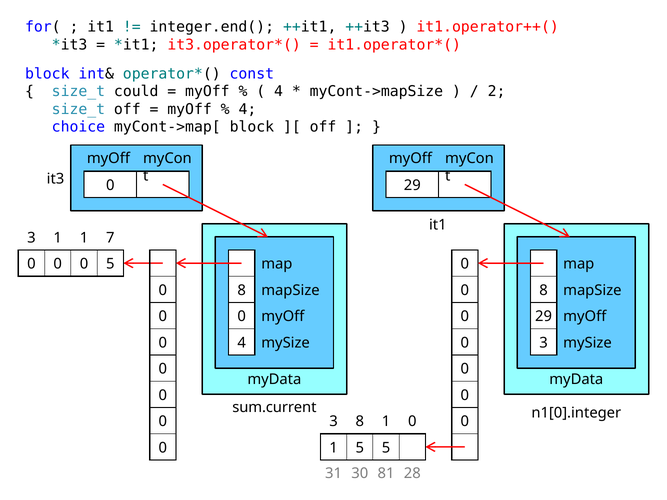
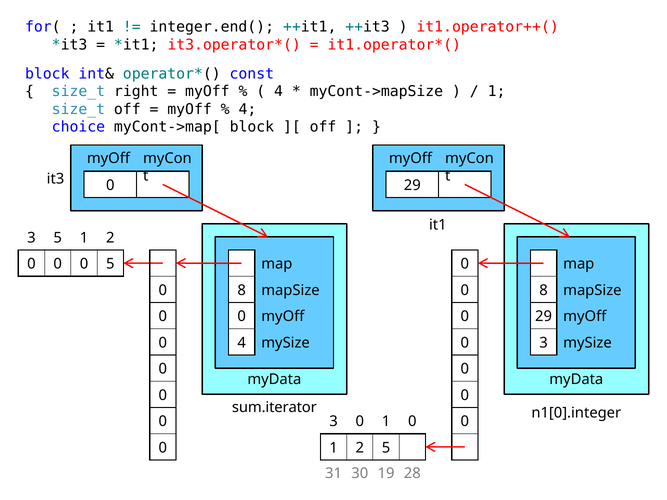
could: could -> right
2 at (497, 92): 2 -> 1
3 1: 1 -> 5
7 at (110, 238): 7 -> 2
sum.current: sum.current -> sum.iterator
3 8: 8 -> 0
5 at (360, 448): 5 -> 2
81: 81 -> 19
